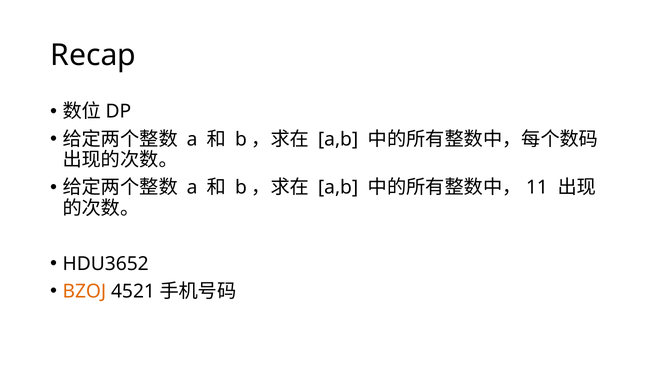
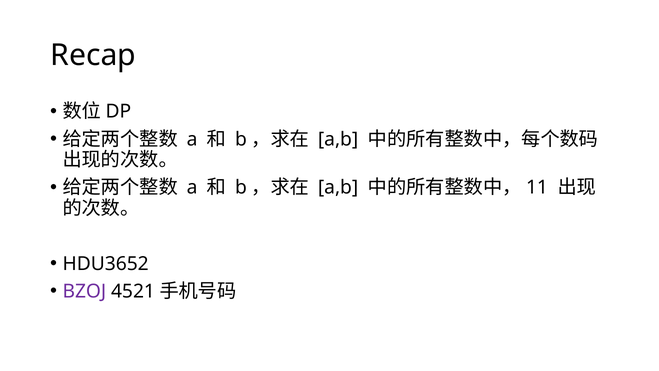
BZOJ colour: orange -> purple
